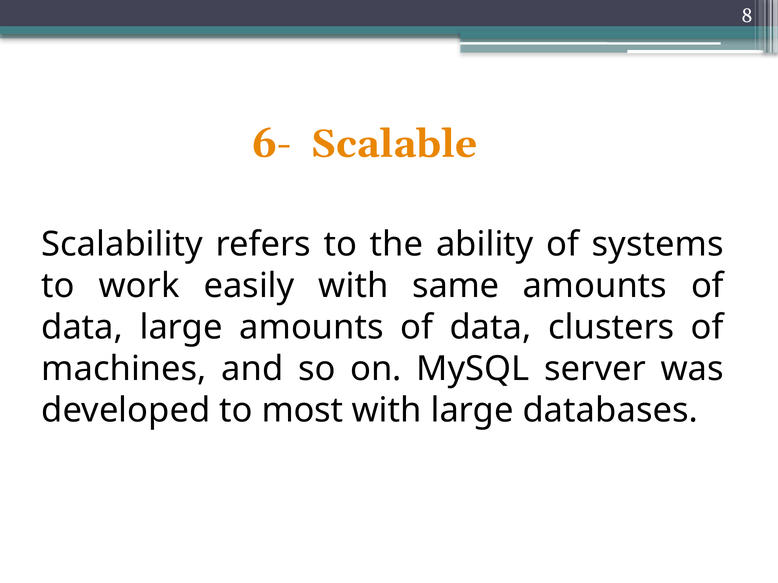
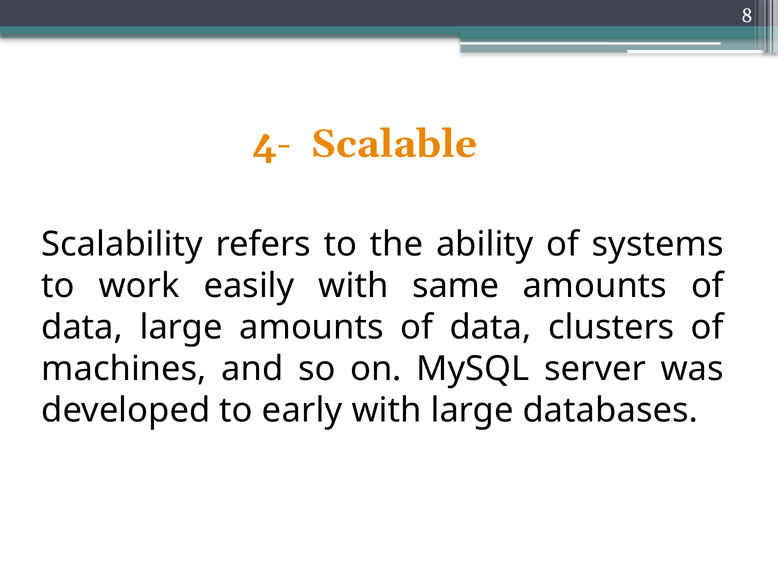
6-: 6- -> 4-
most: most -> early
